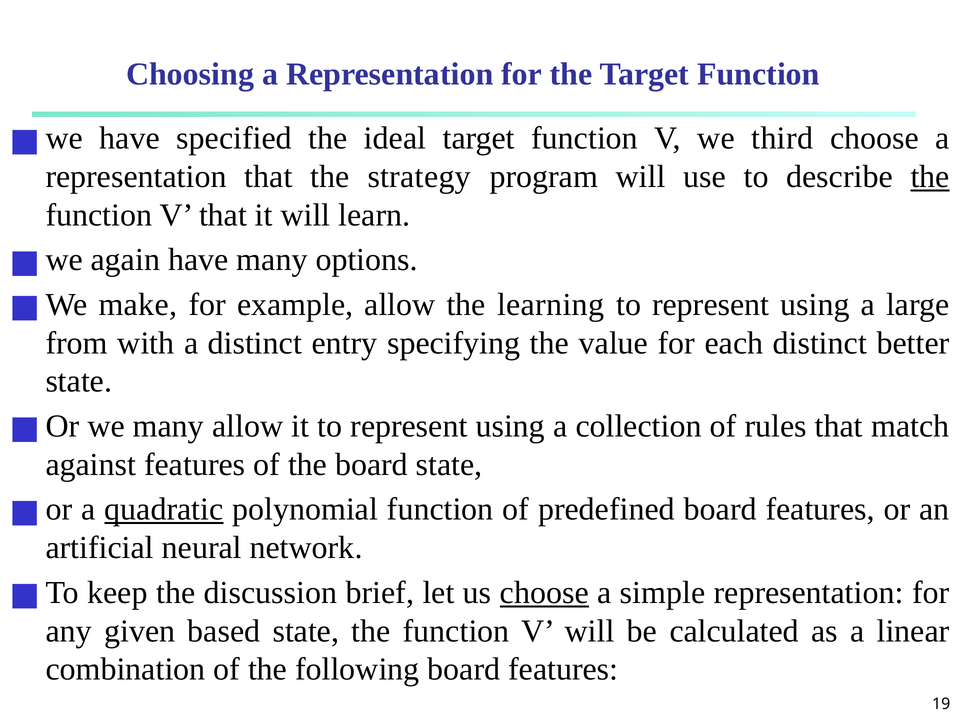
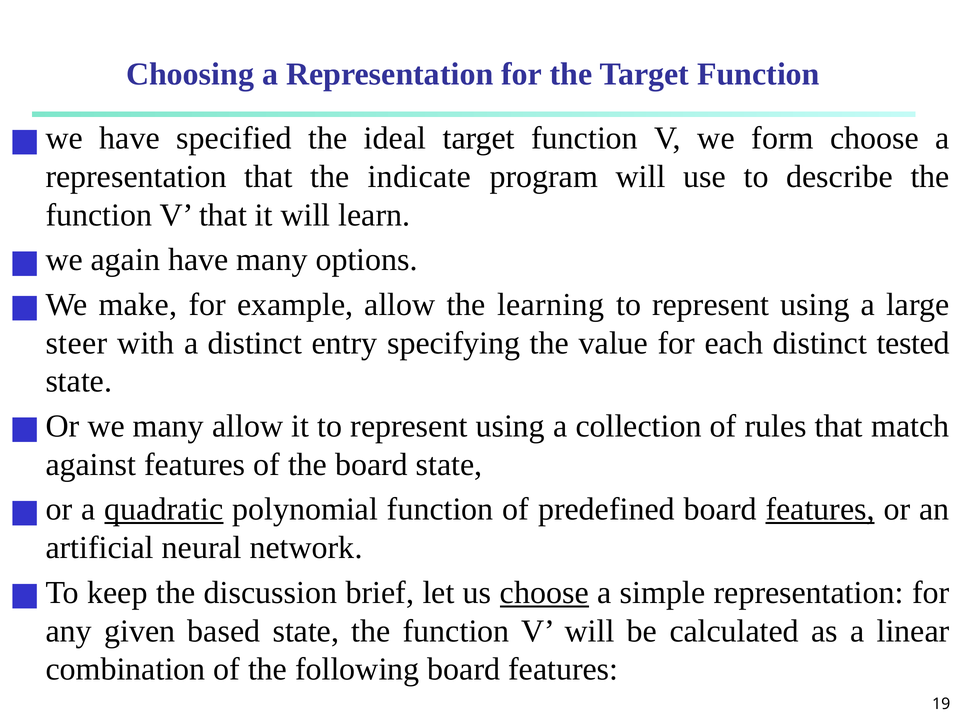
third: third -> form
strategy: strategy -> indicate
the at (930, 177) underline: present -> none
from: from -> steer
better: better -> tested
features at (820, 509) underline: none -> present
